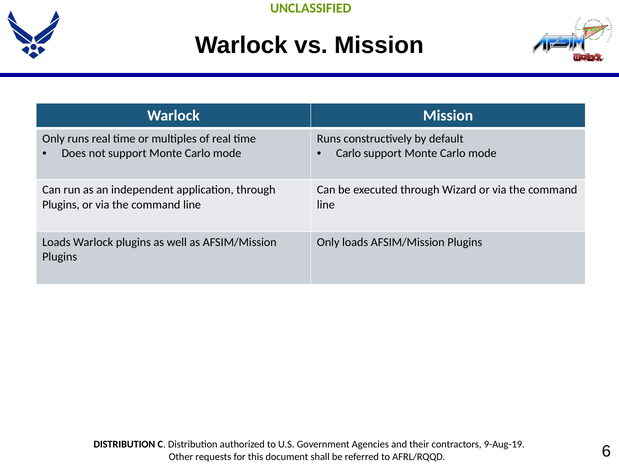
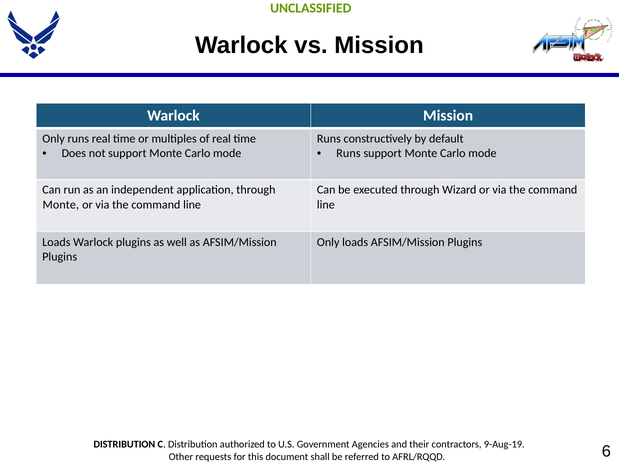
Carlo at (349, 153): Carlo -> Runs
Plugins at (61, 205): Plugins -> Monte
